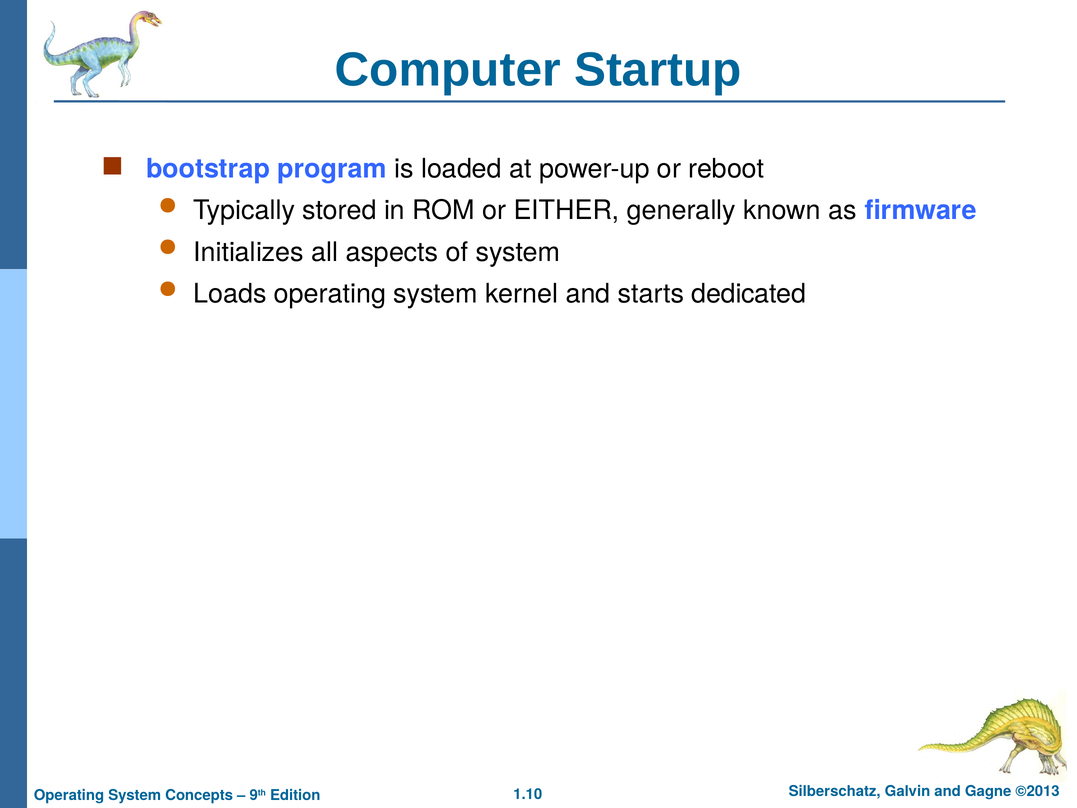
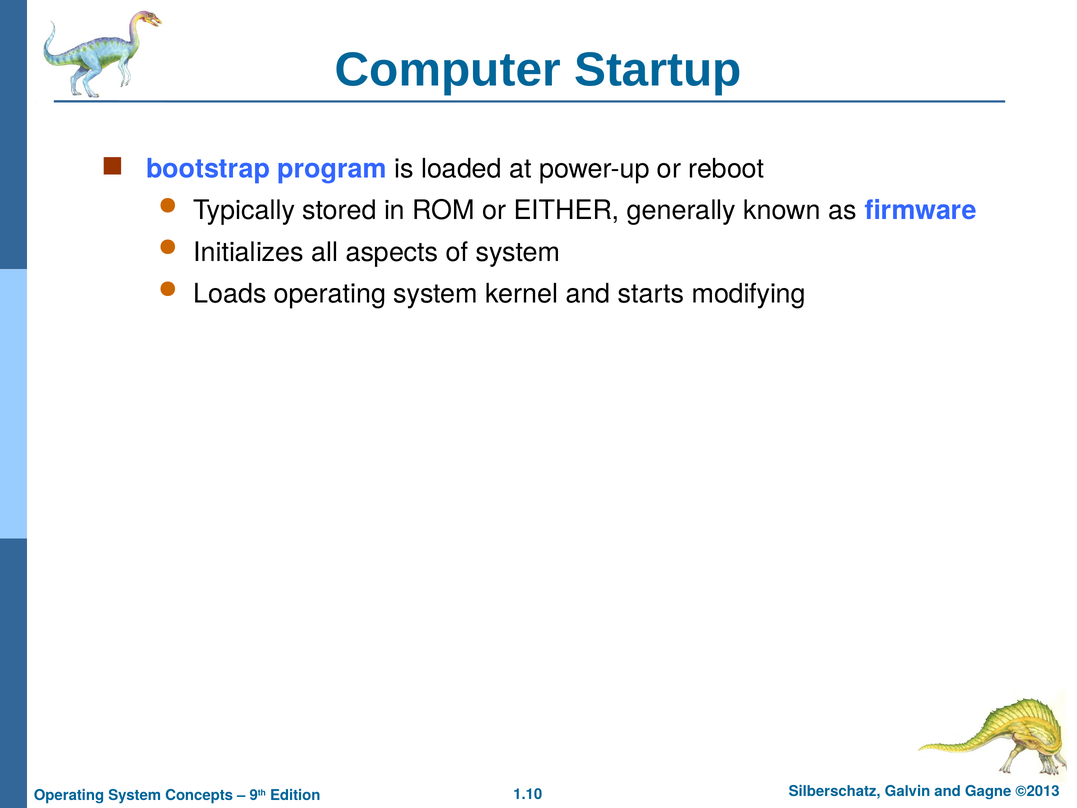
dedicated: dedicated -> modifying
